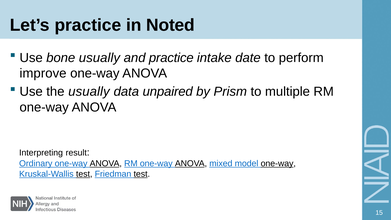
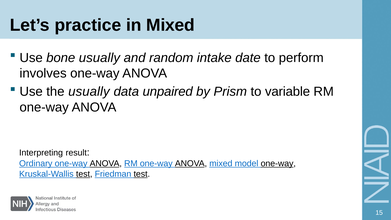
in Noted: Noted -> Mixed
and practice: practice -> random
improve: improve -> involves
multiple: multiple -> variable
